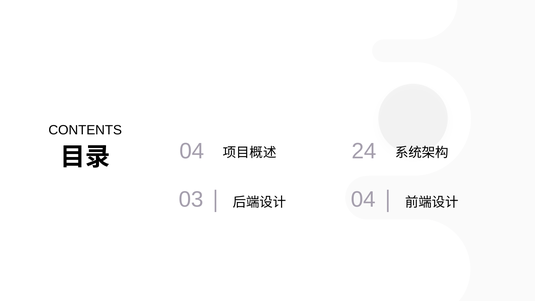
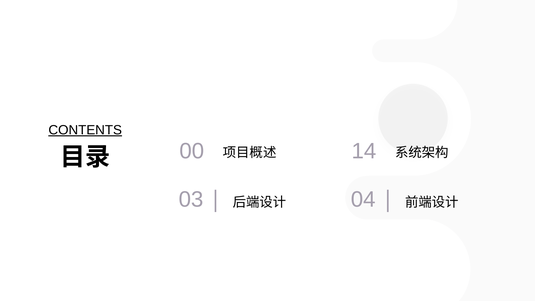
CONTENTS underline: none -> present
04 at (192, 151): 04 -> 00
24: 24 -> 14
